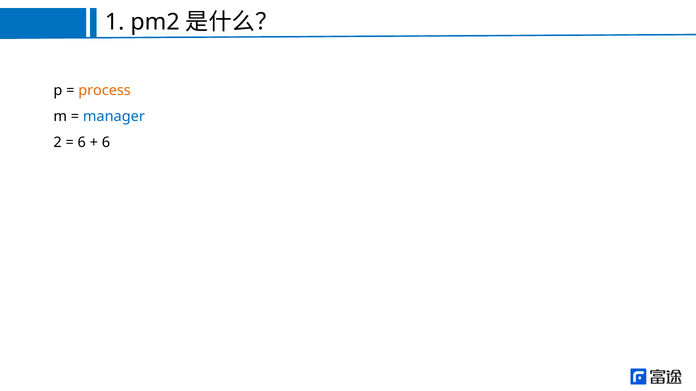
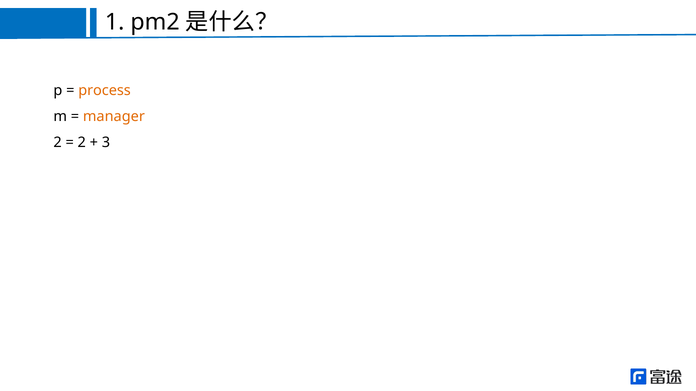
manager colour: blue -> orange
6 at (82, 143): 6 -> 2
6 at (106, 143): 6 -> 3
